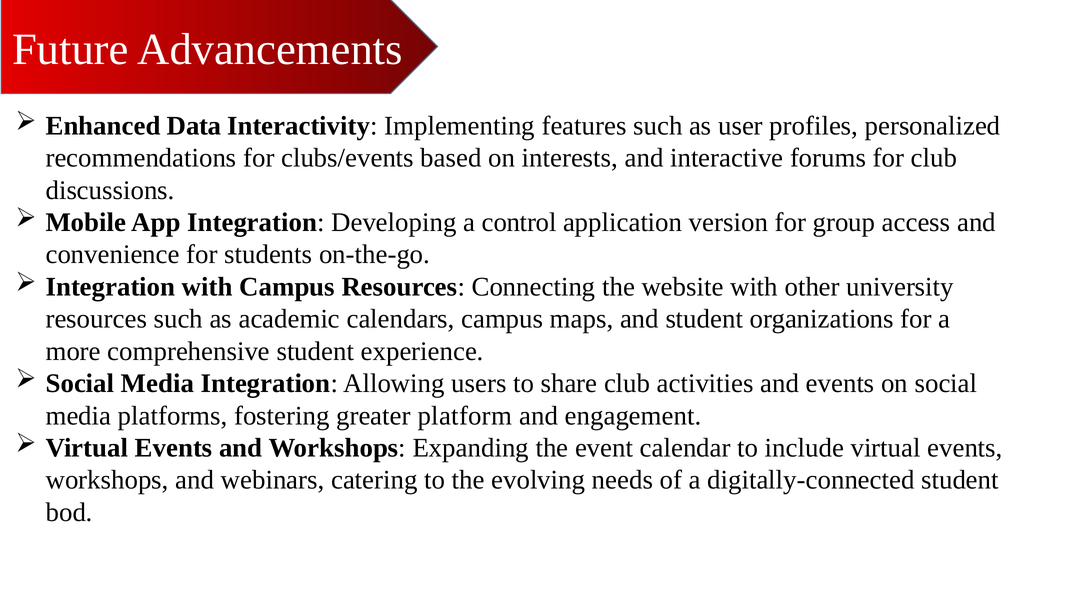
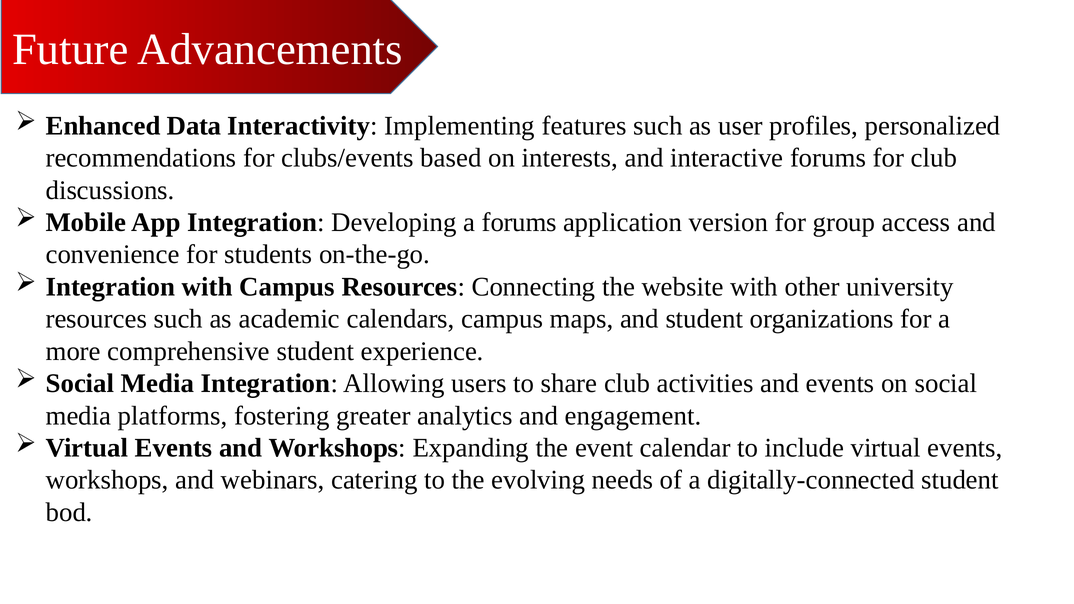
a control: control -> forums
platform: platform -> analytics
